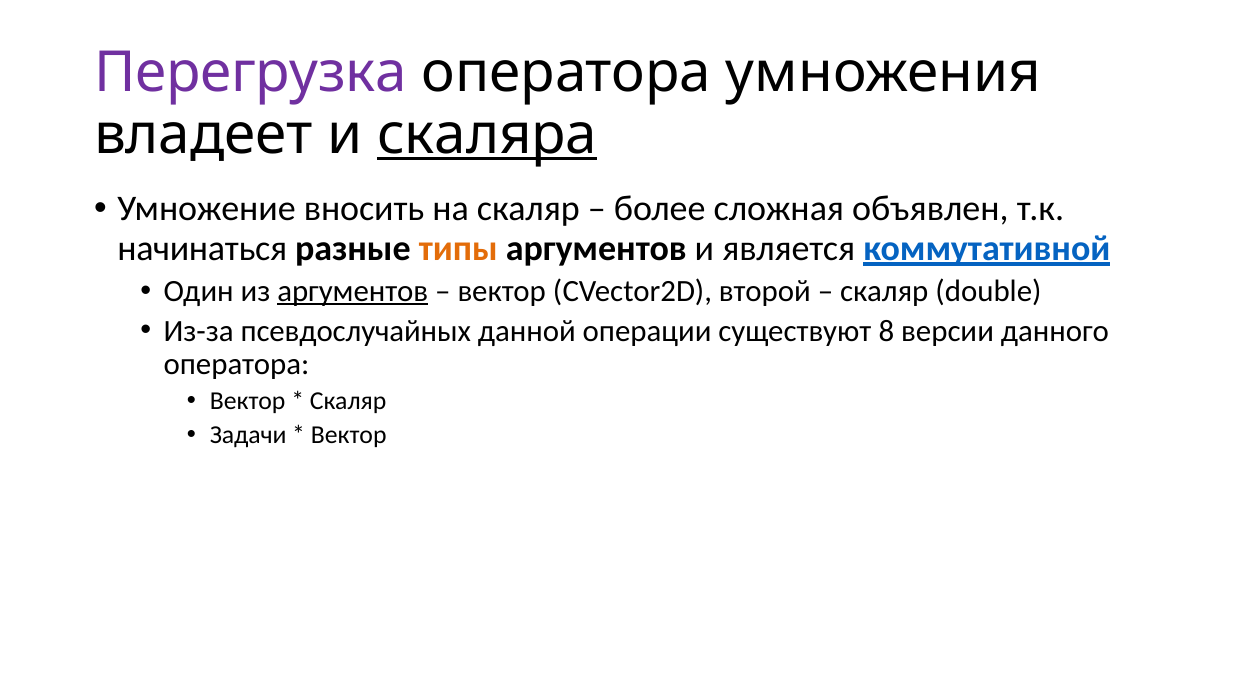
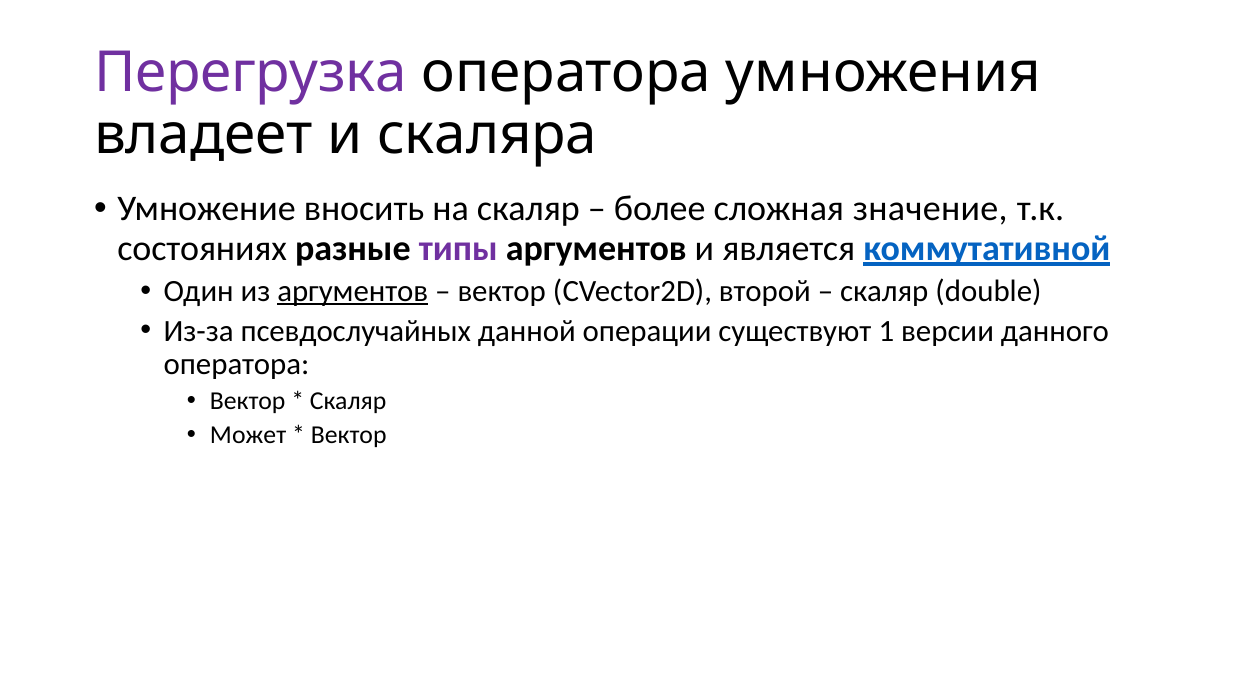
скаляра underline: present -> none
объявлен: объявлен -> значение
начинаться: начинаться -> состояниях
типы colour: orange -> purple
8: 8 -> 1
Задачи: Задачи -> Может
